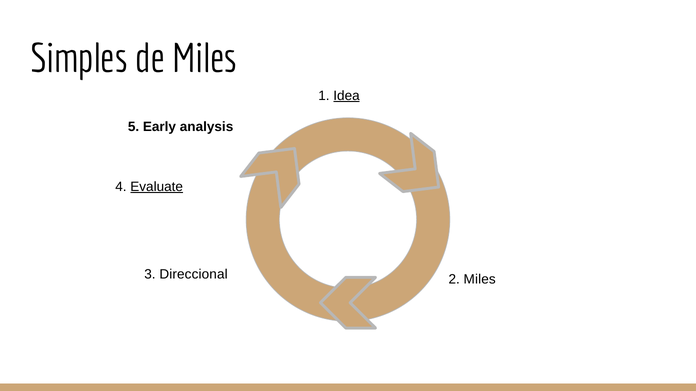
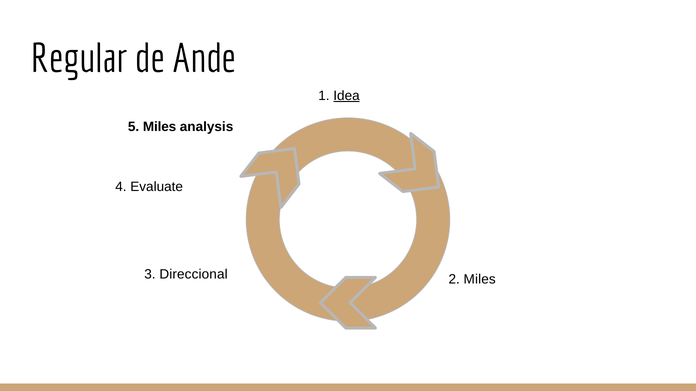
Simples: Simples -> Regular
de Miles: Miles -> Ande
5 Early: Early -> Miles
Evaluate underline: present -> none
